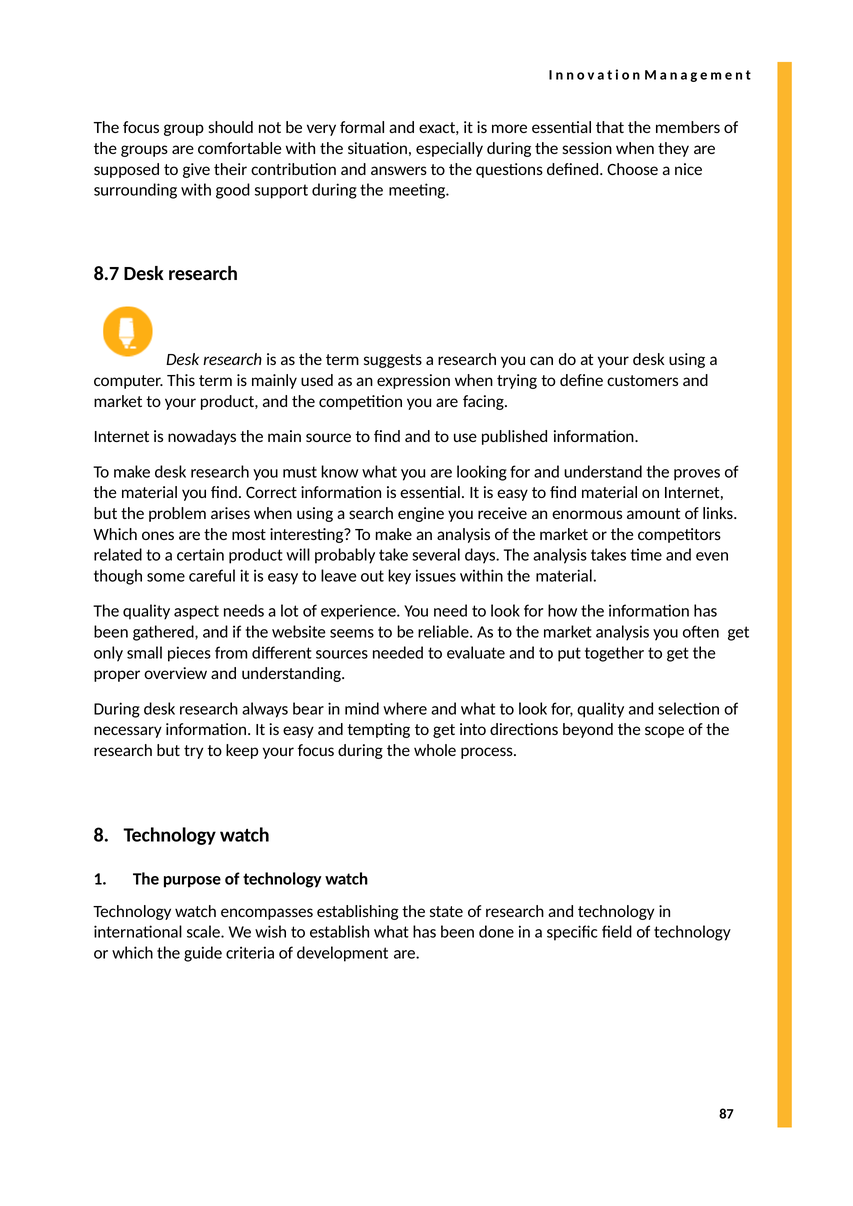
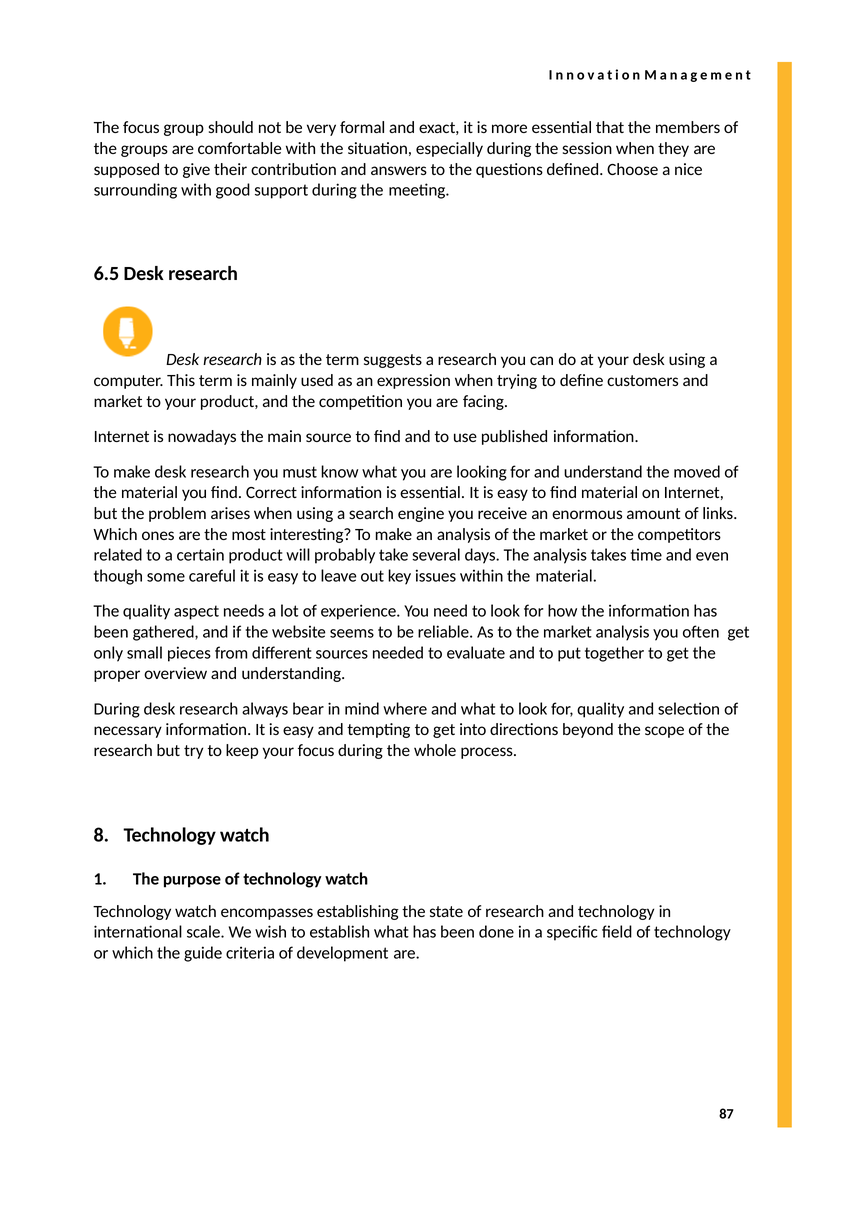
8.7: 8.7 -> 6.5
proves: proves -> moved
